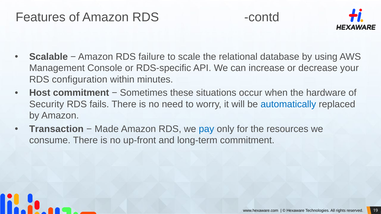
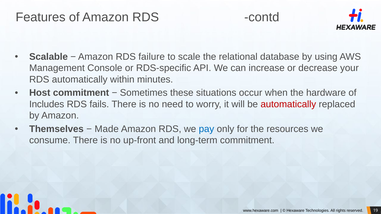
RDS configuration: configuration -> automatically
Security: Security -> Includes
automatically at (288, 104) colour: blue -> red
Transaction: Transaction -> Themselves
